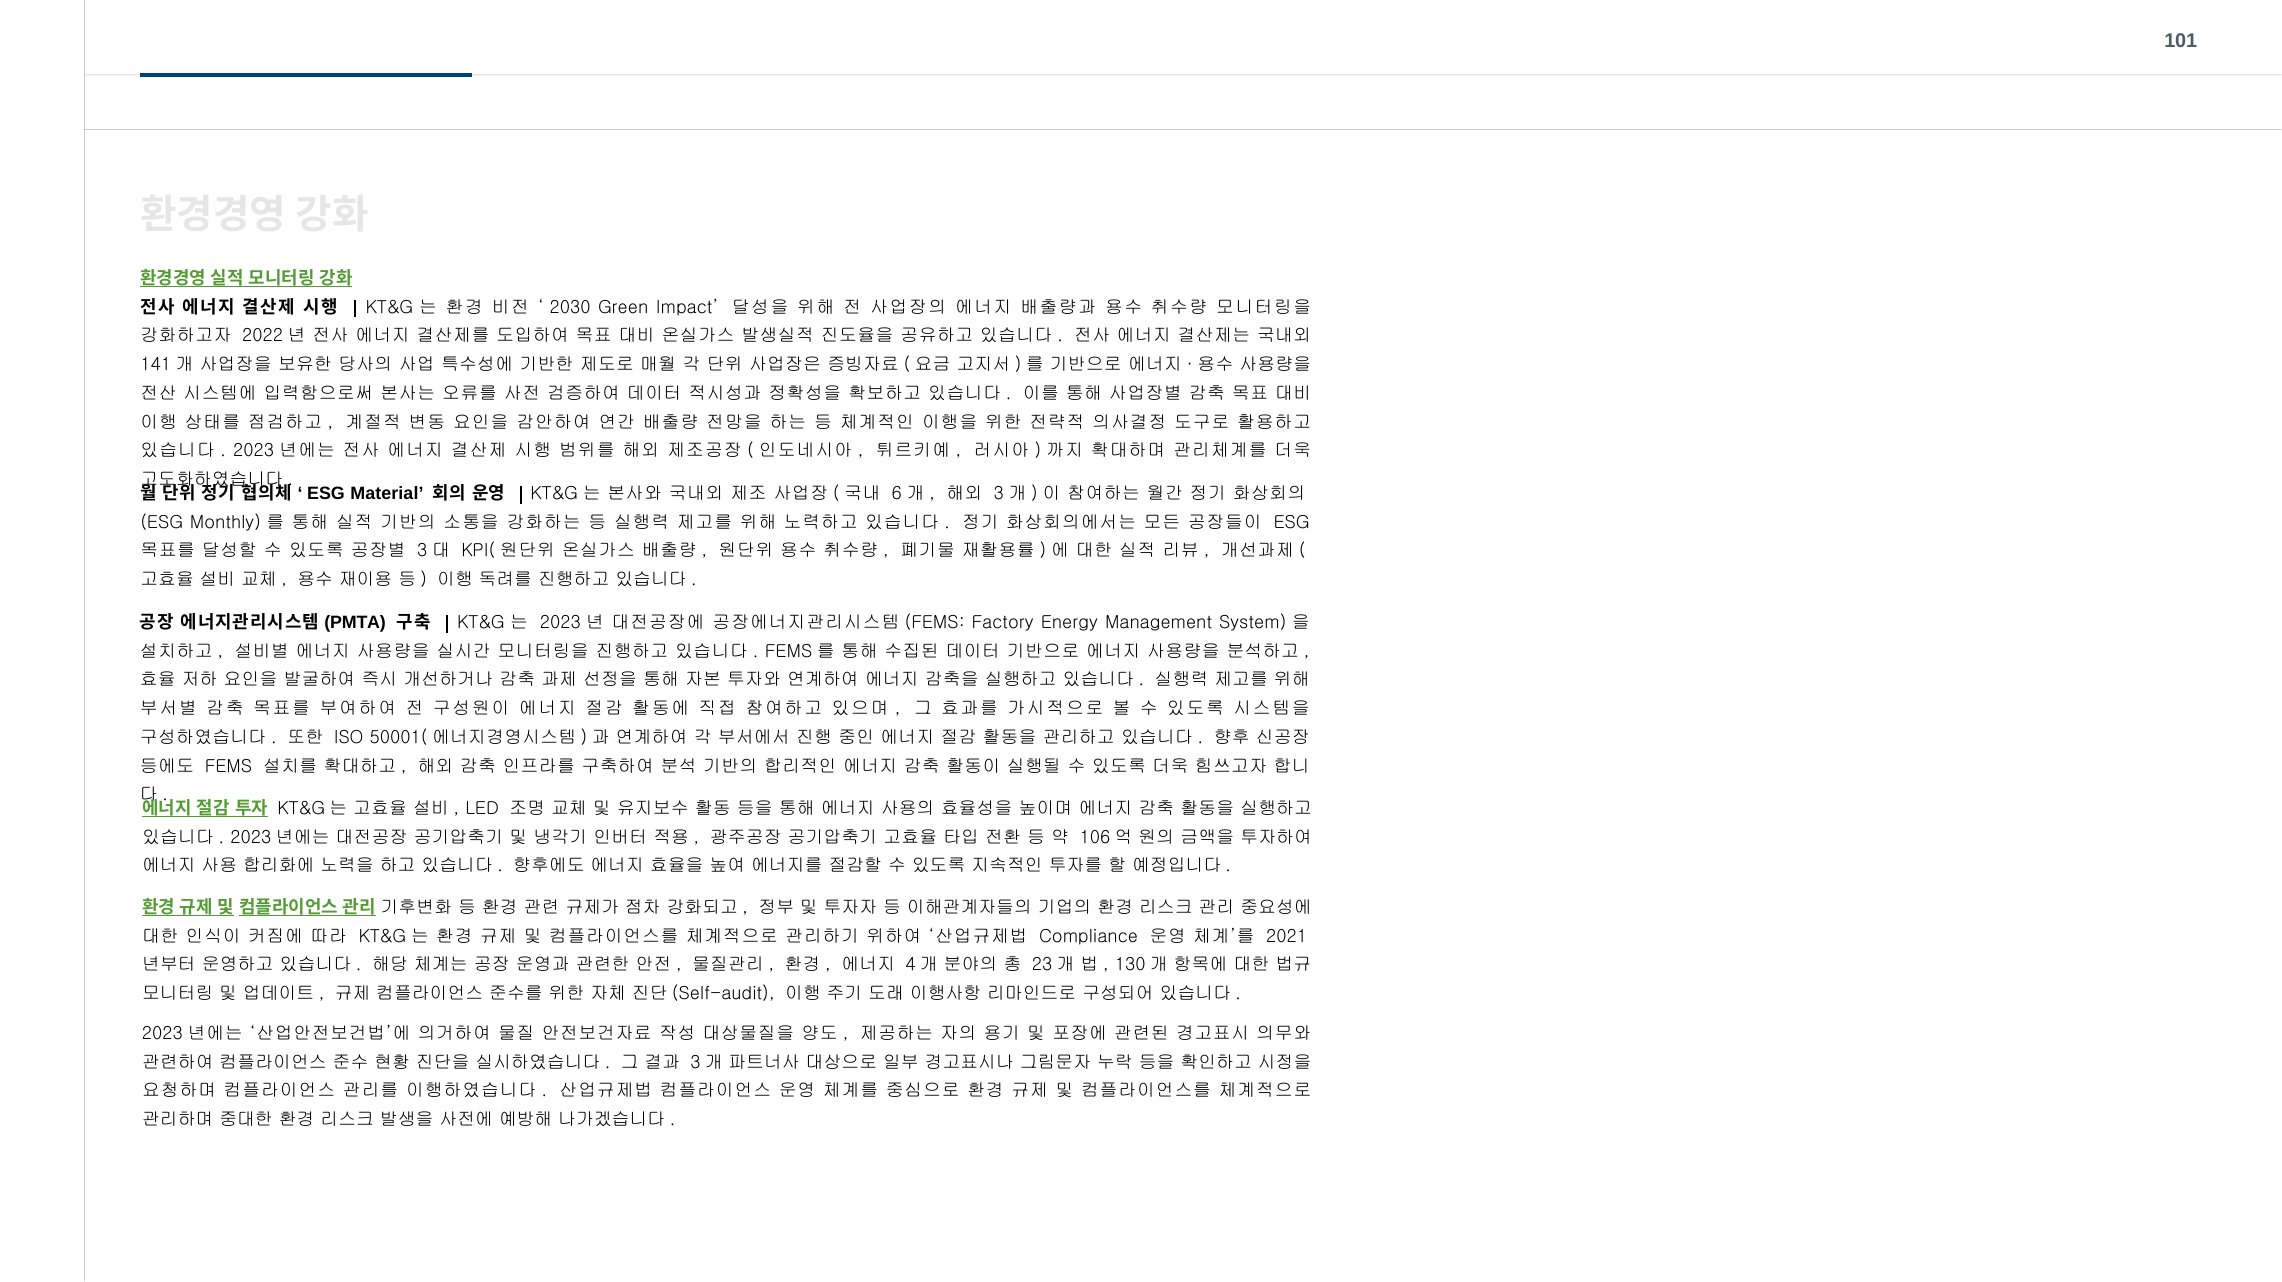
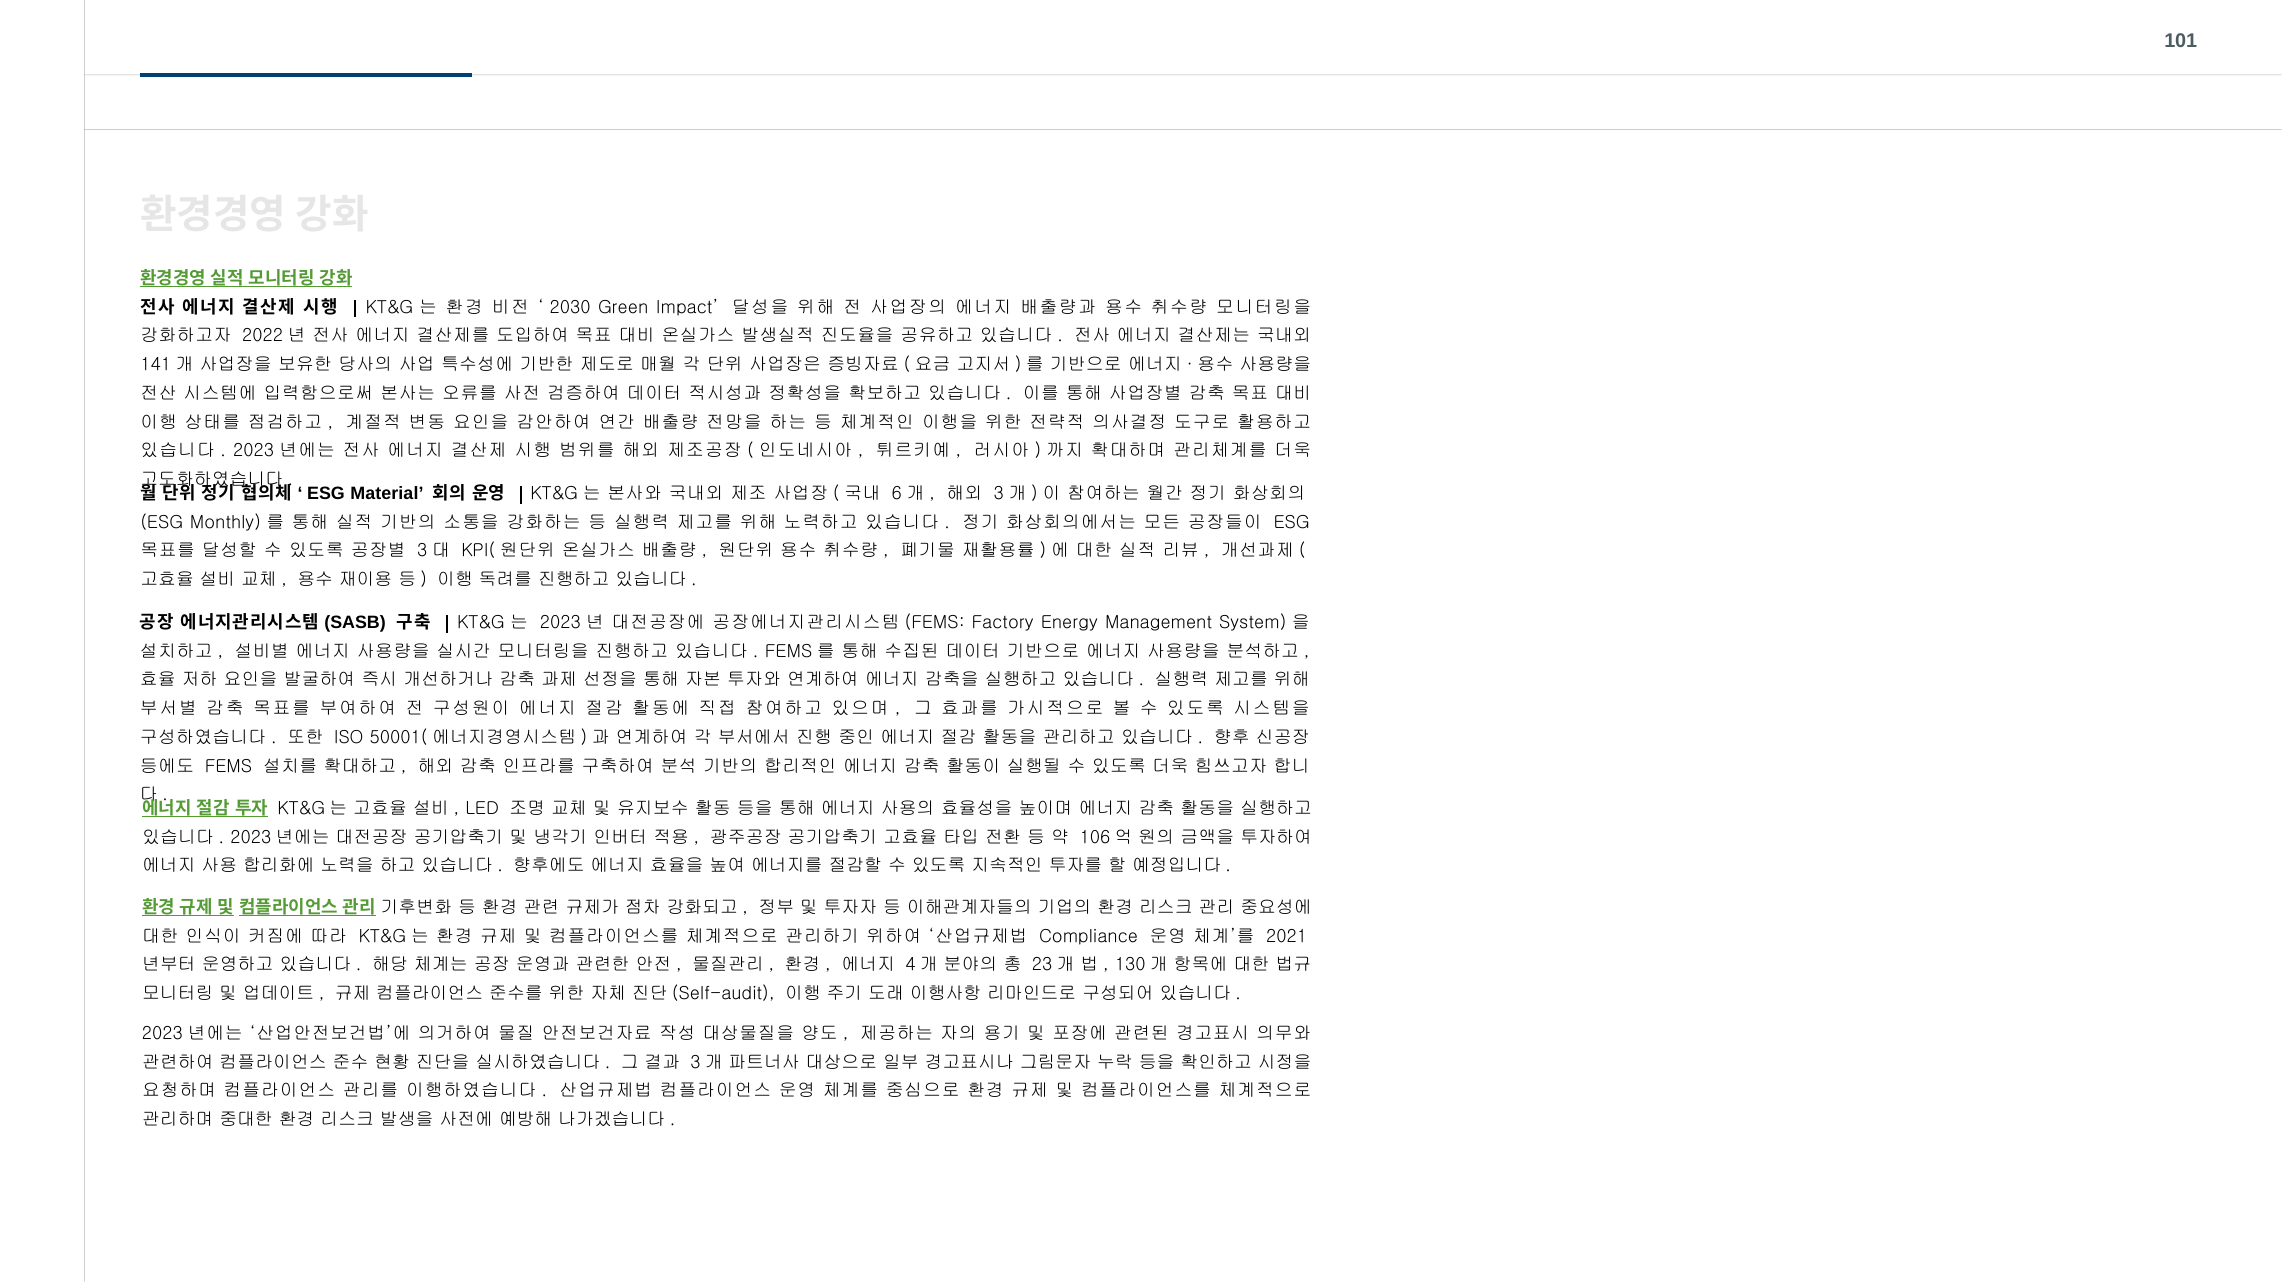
PMTA: PMTA -> SASB
